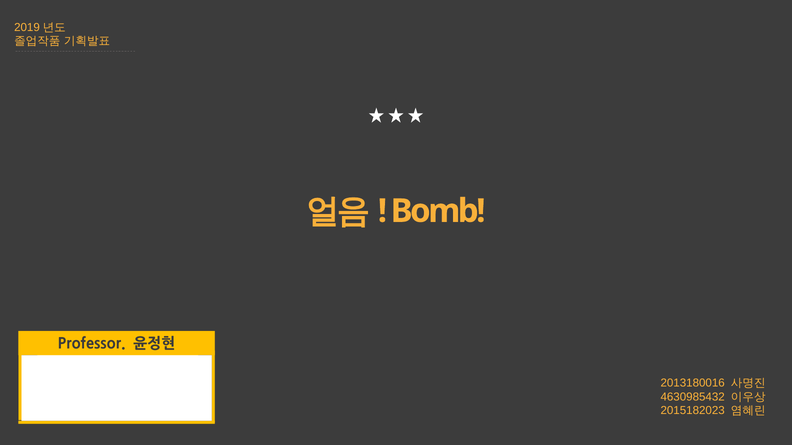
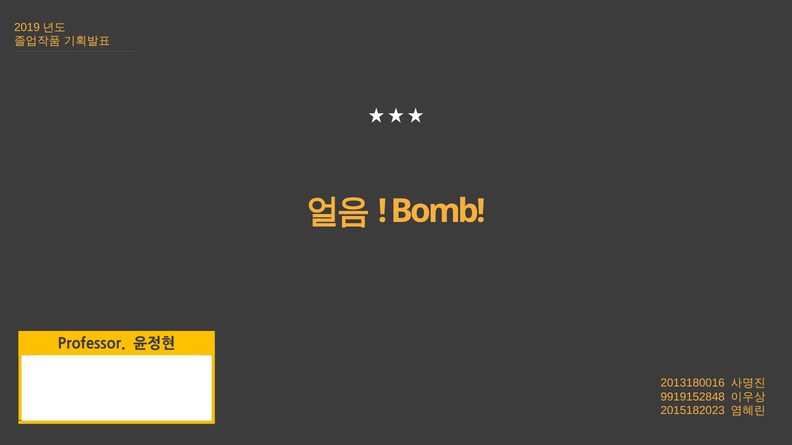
4630985432: 4630985432 -> 9919152848
